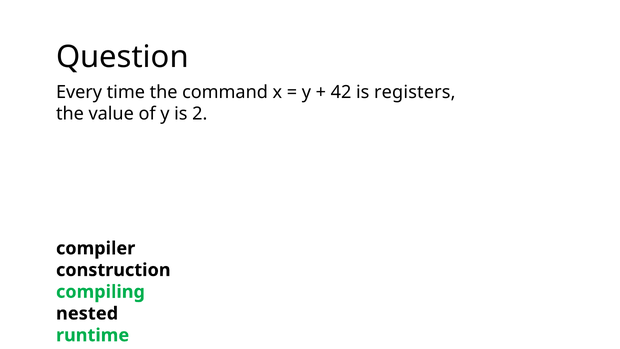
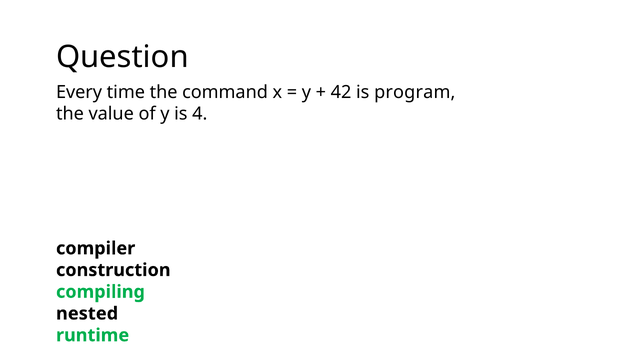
registers: registers -> program
2: 2 -> 4
